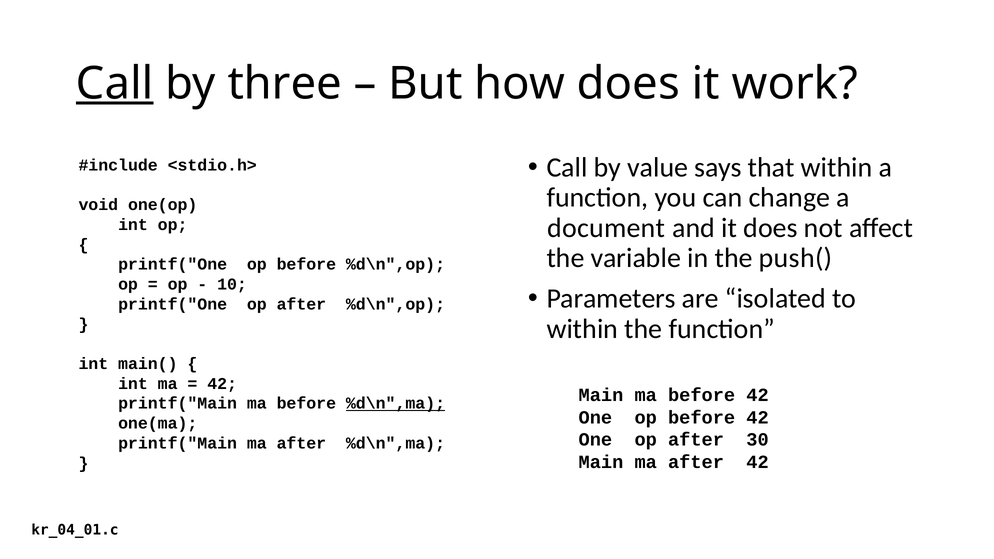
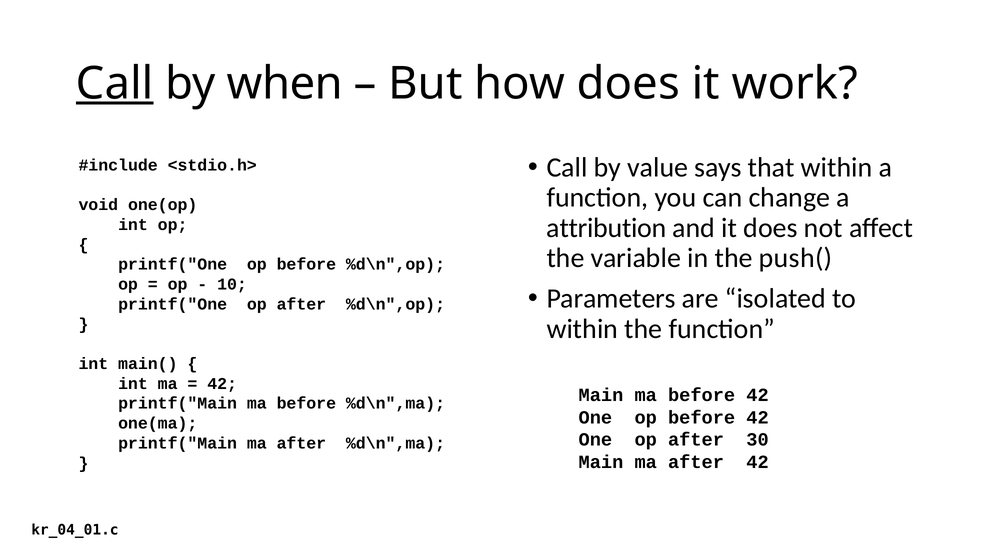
three: three -> when
document: document -> attribution
%d\n",ma at (396, 404) underline: present -> none
